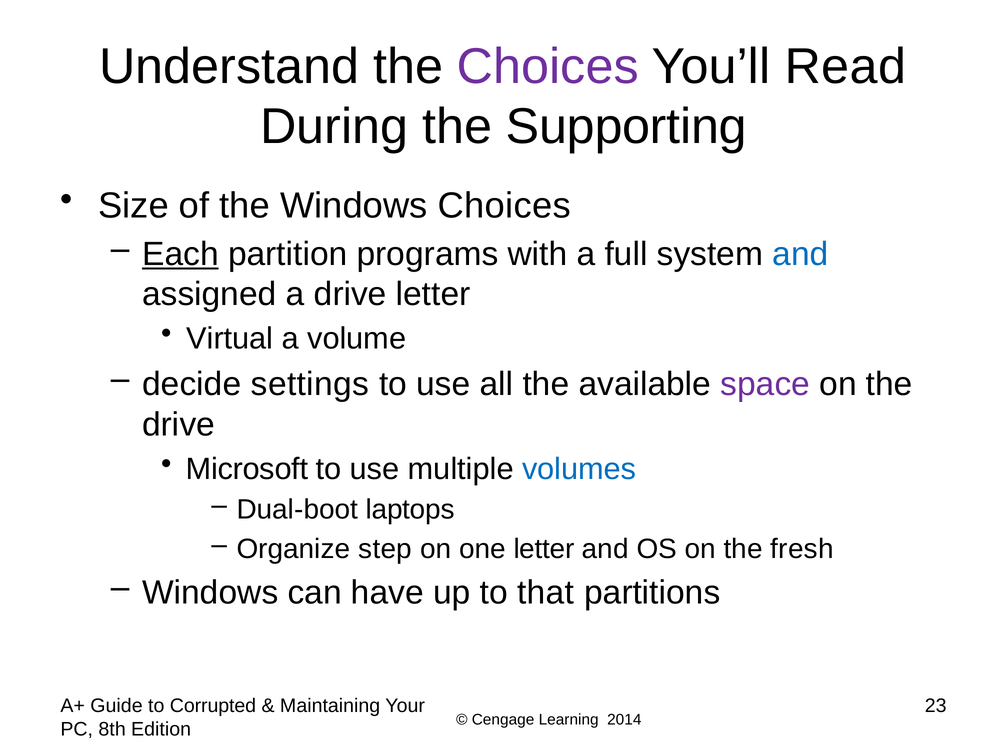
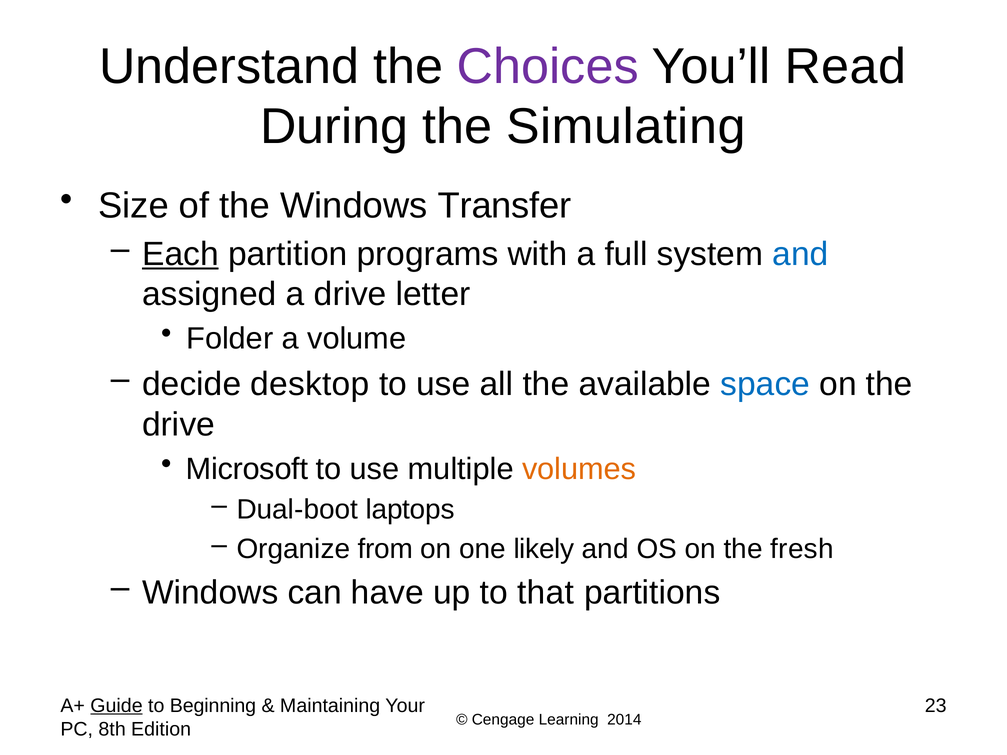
Supporting: Supporting -> Simulating
Windows Choices: Choices -> Transfer
Virtual: Virtual -> Folder
settings: settings -> desktop
space colour: purple -> blue
volumes colour: blue -> orange
step: step -> from
one letter: letter -> likely
Guide underline: none -> present
Corrupted: Corrupted -> Beginning
